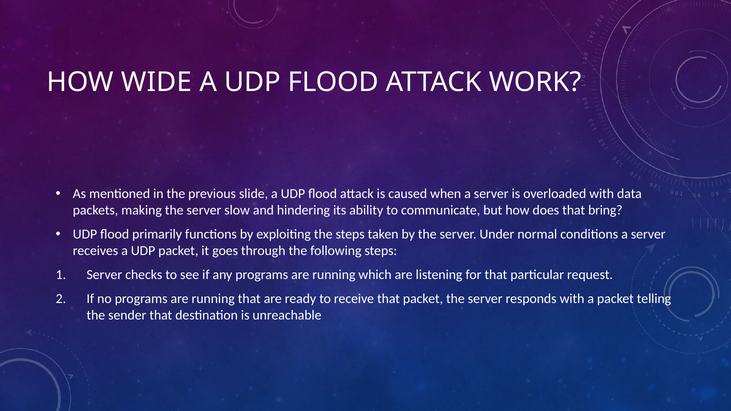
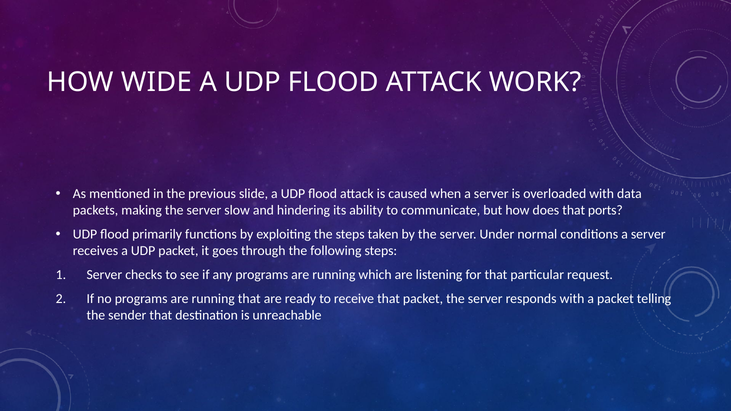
bring: bring -> ports
